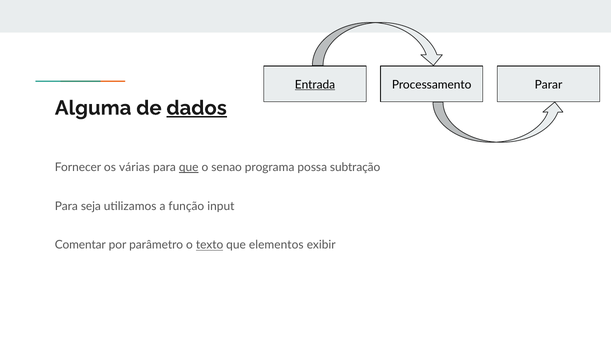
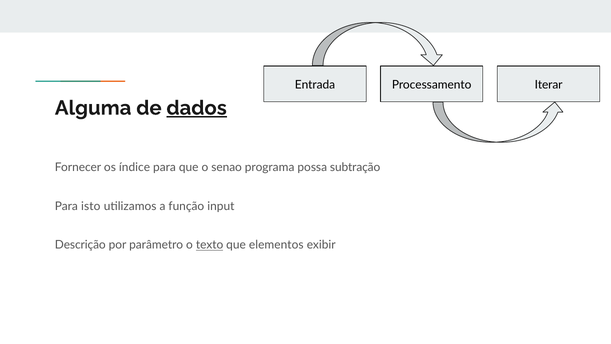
Entrada underline: present -> none
Parar: Parar -> Iterar
várias: várias -> índice
que at (189, 167) underline: present -> none
seja: seja -> isto
Comentar: Comentar -> Descrição
